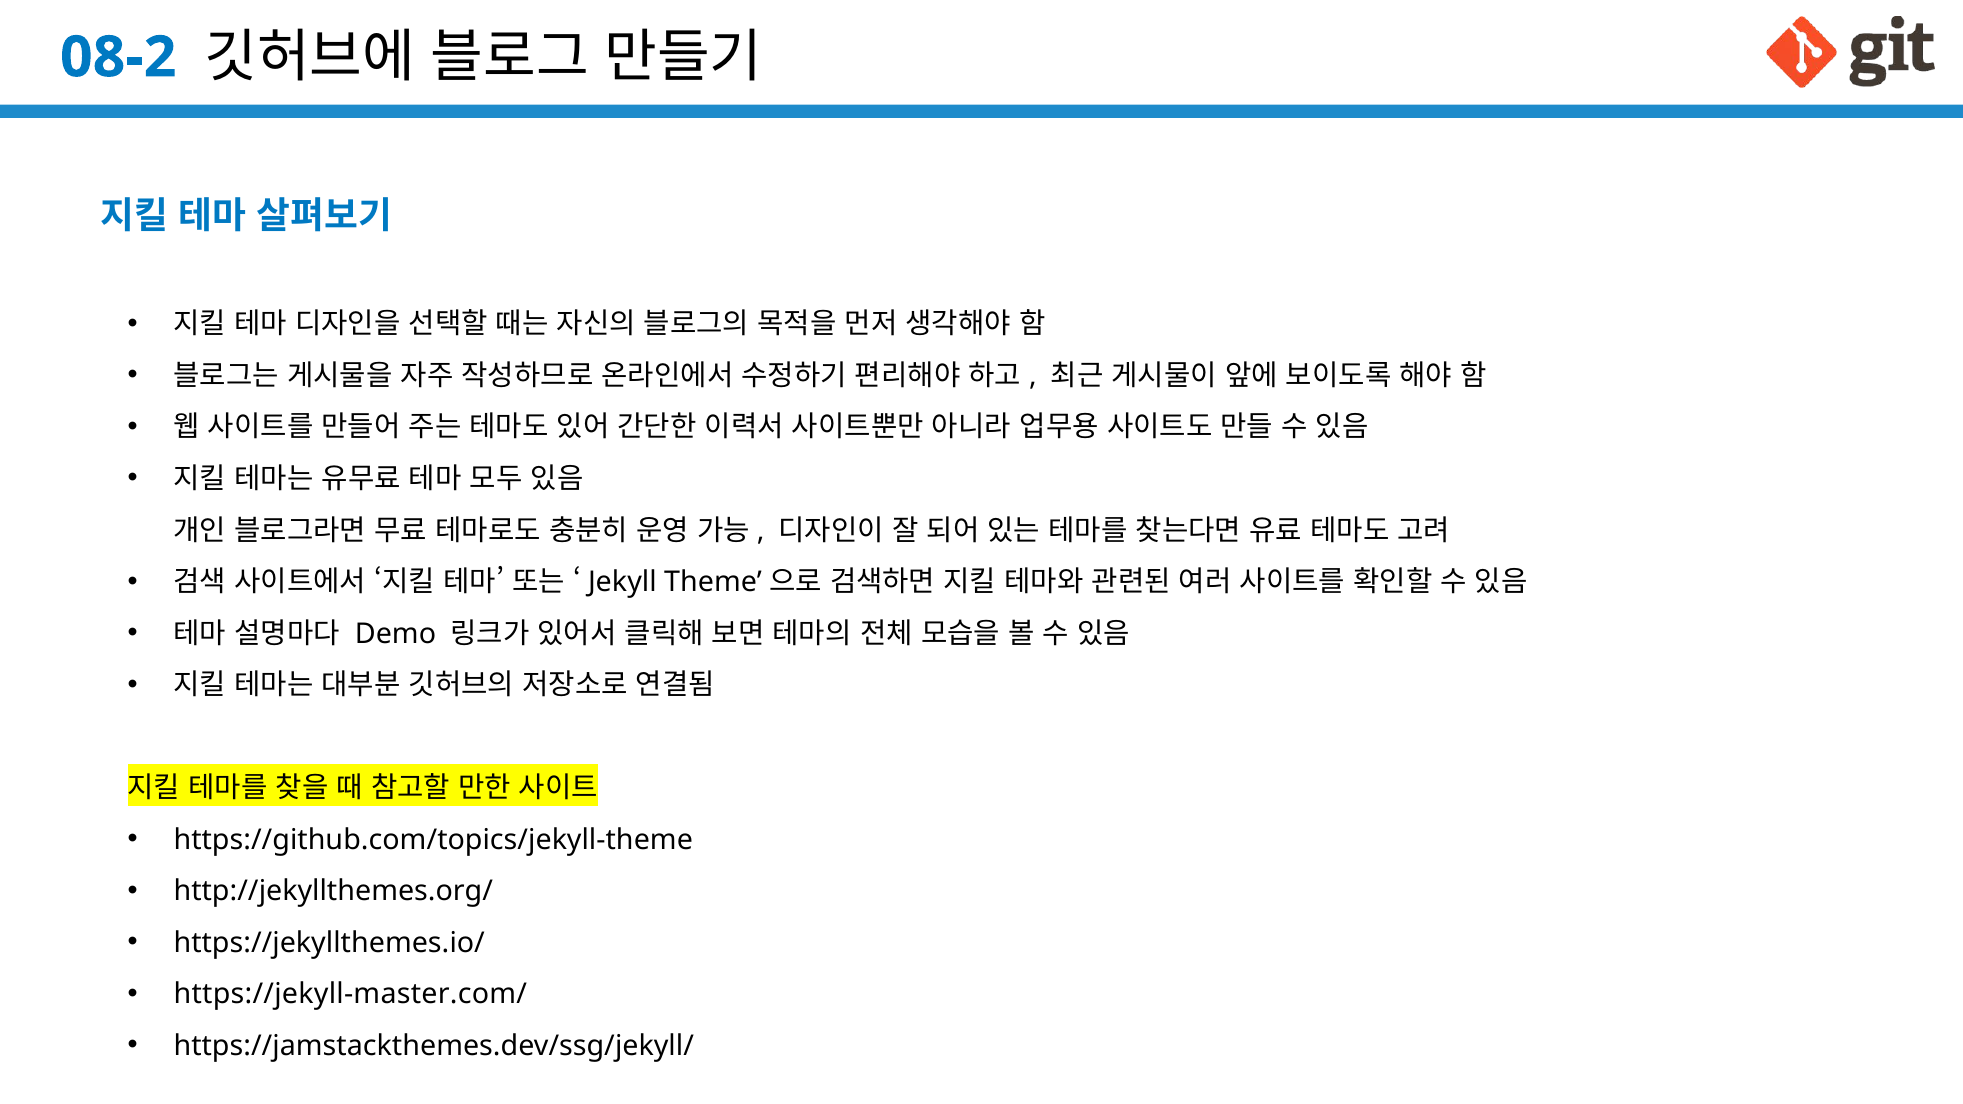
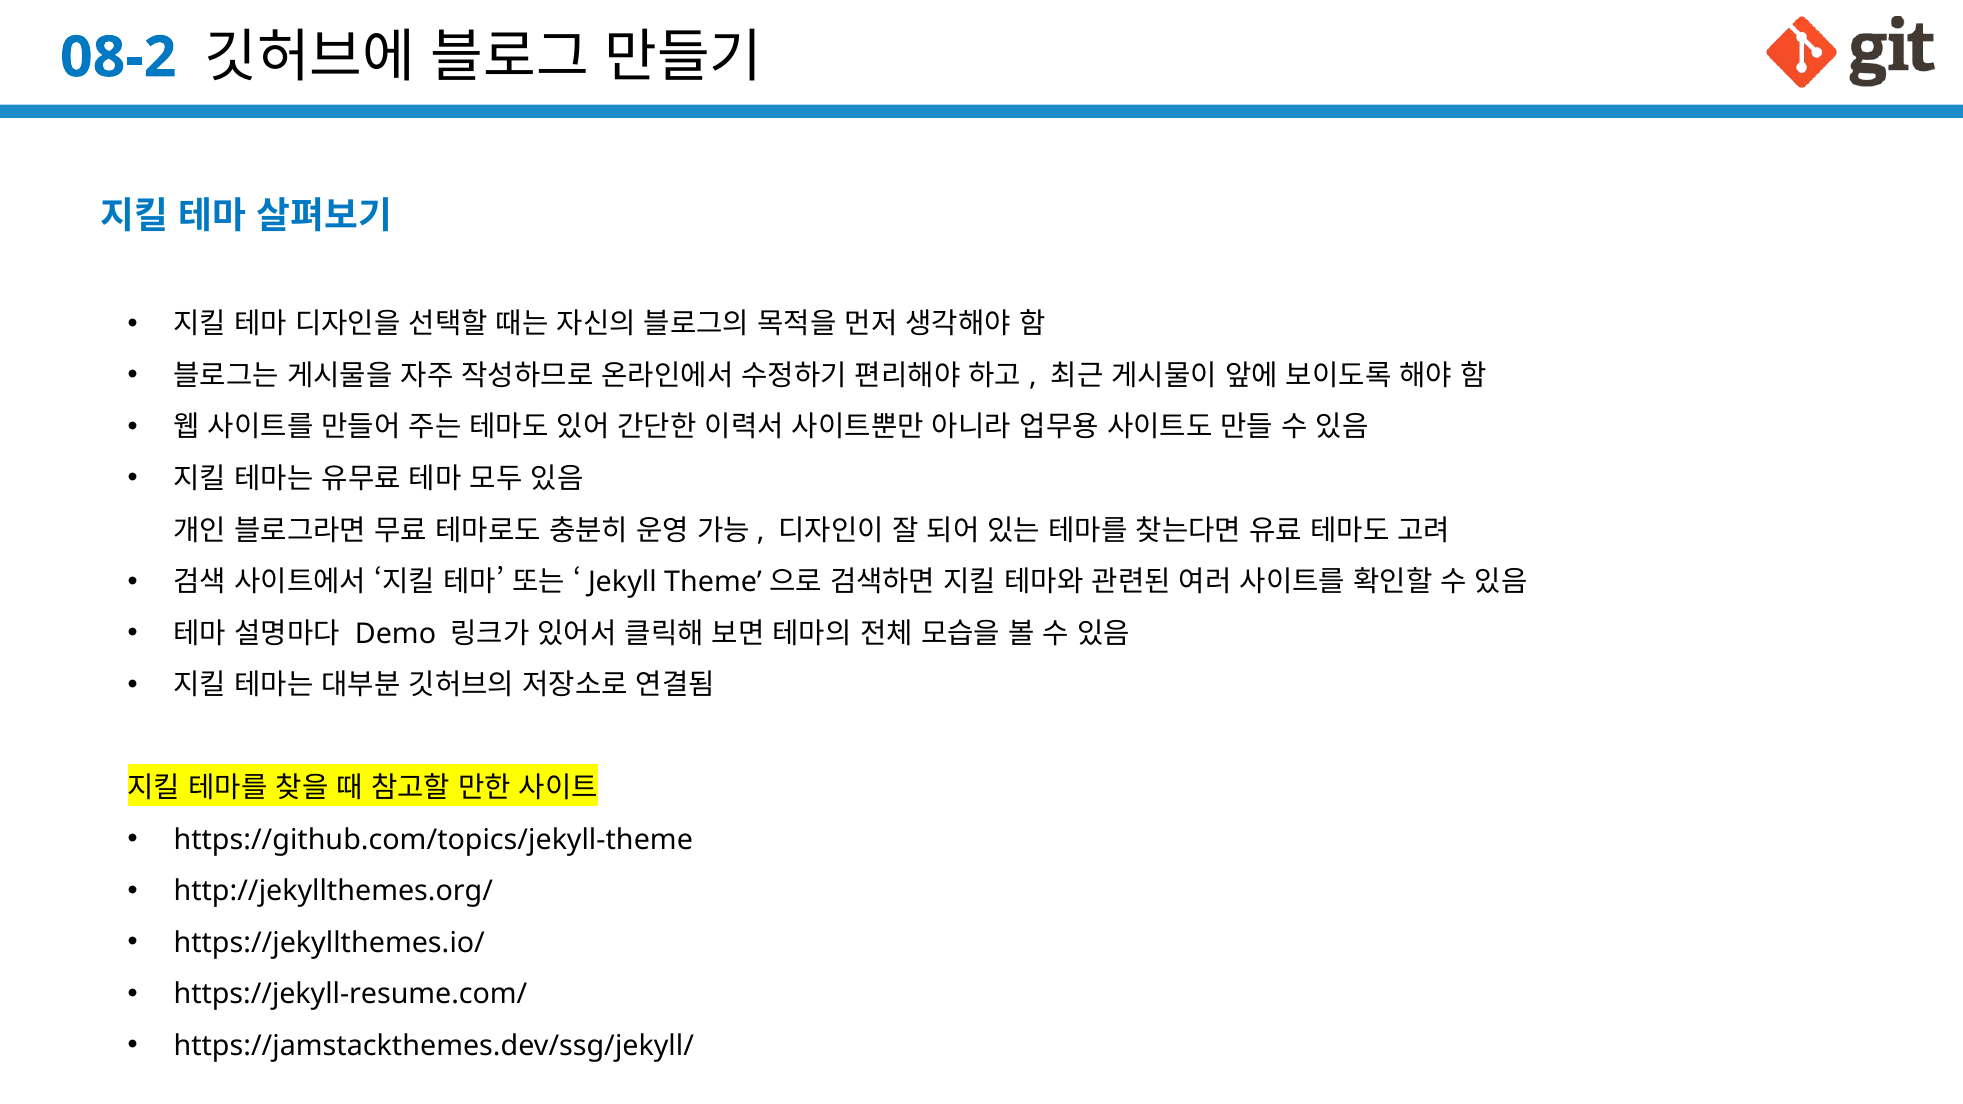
https://jekyll-master.com/: https://jekyll-master.com/ -> https://jekyll-resume.com/
